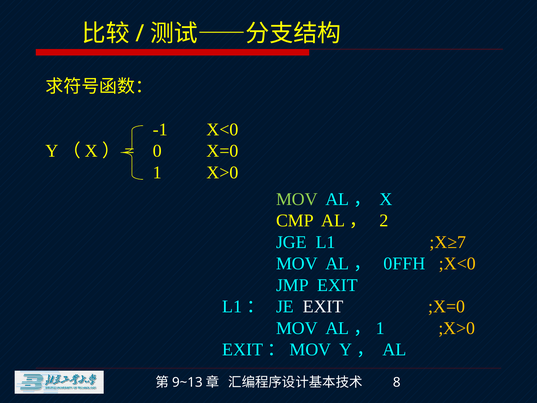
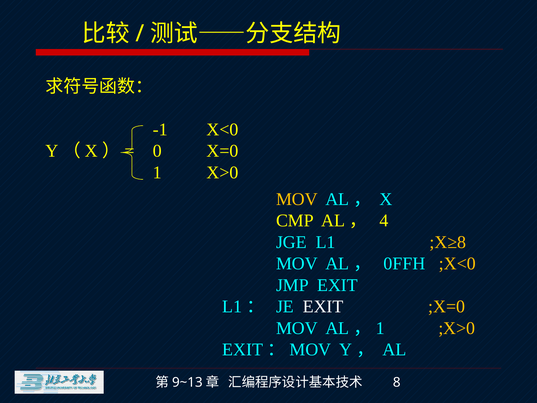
MOV at (297, 199) colour: light green -> yellow
2: 2 -> 4
;X≥7: ;X≥7 -> ;X≥8
